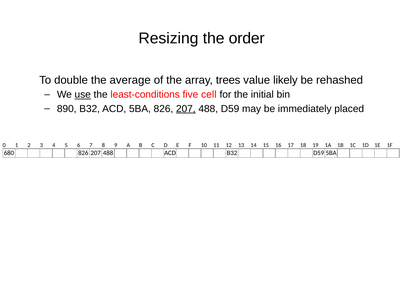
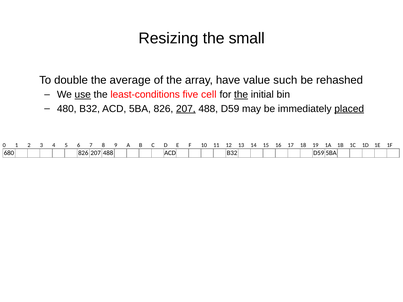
order: order -> small
trees: trees -> have
likely: likely -> such
the at (241, 95) underline: none -> present
890: 890 -> 480
placed underline: none -> present
